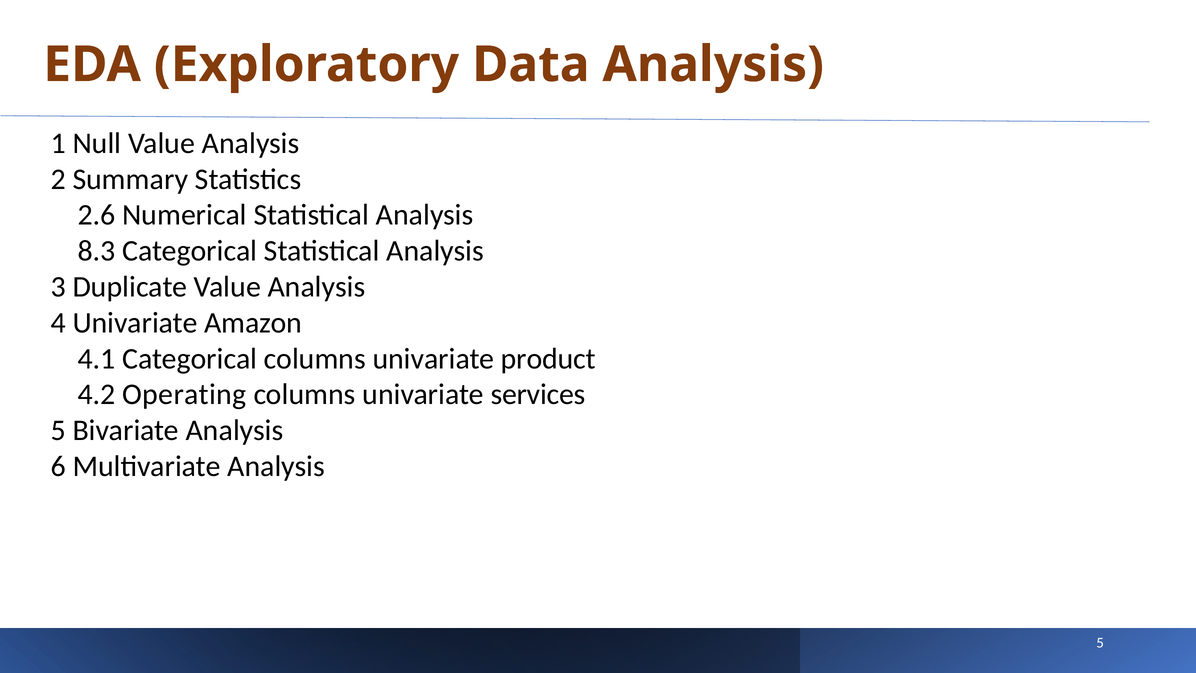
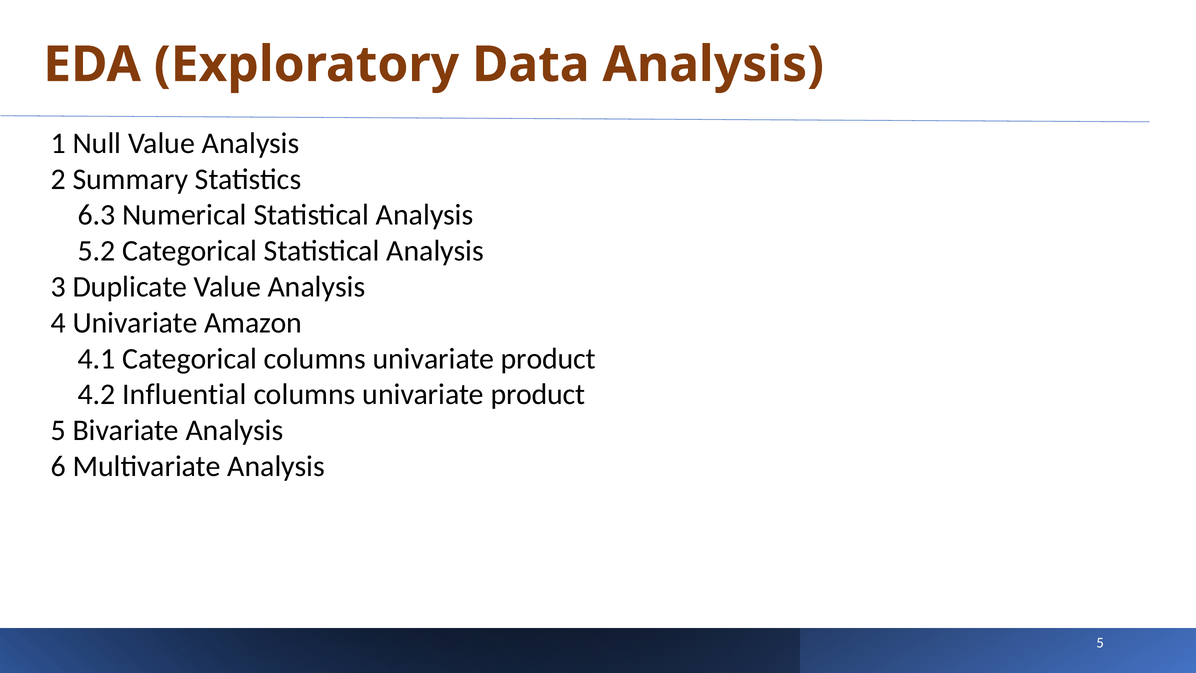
2.6: 2.6 -> 6.3
8.3: 8.3 -> 5.2
Operating: Operating -> Influential
services at (538, 394): services -> product
